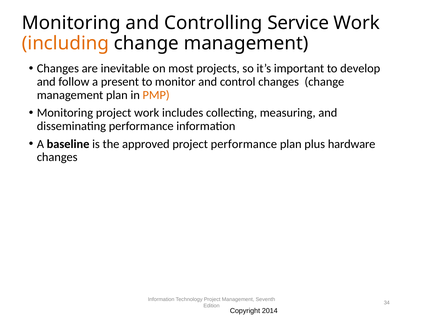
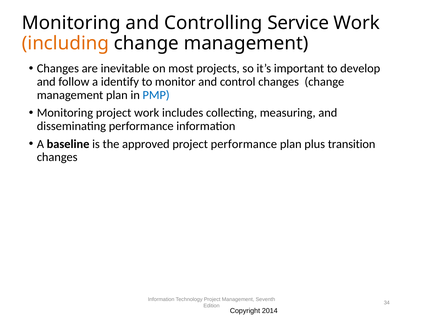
present: present -> identify
PMP colour: orange -> blue
hardware: hardware -> transition
